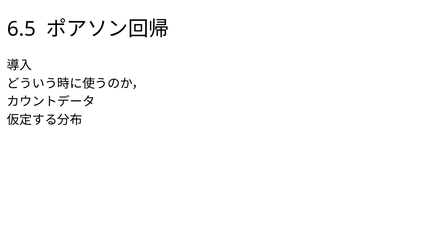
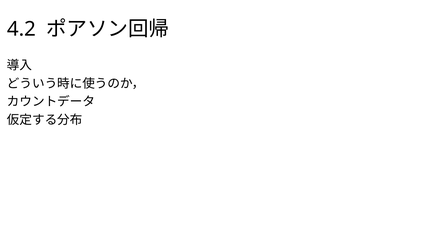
6.5: 6.5 -> 4.2
